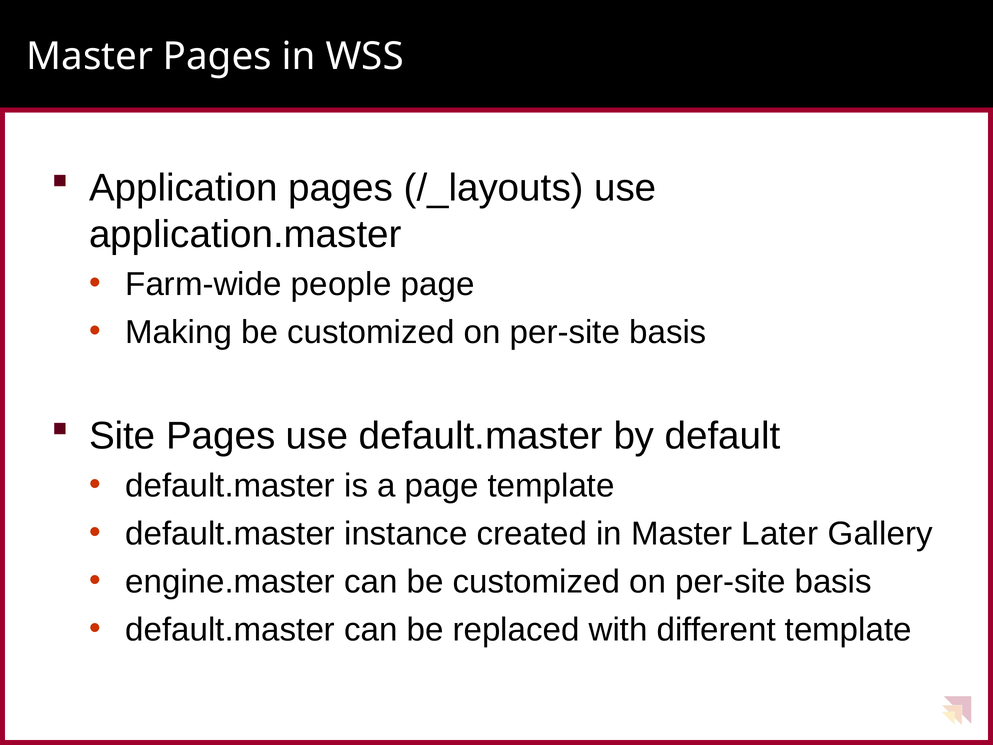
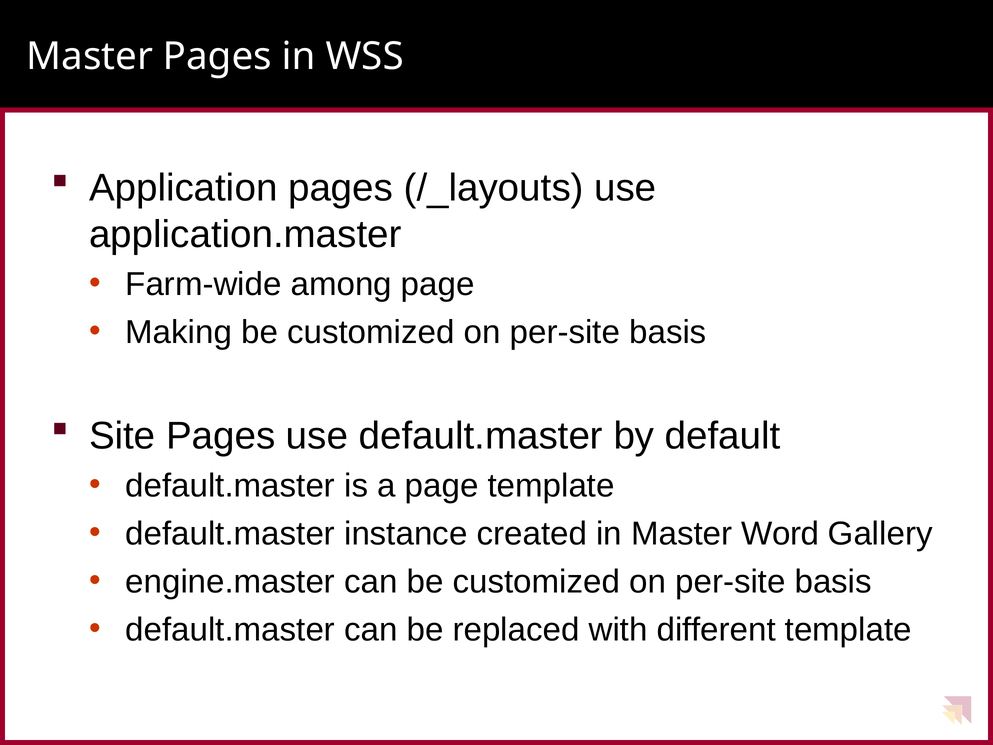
people: people -> among
Later: Later -> Word
